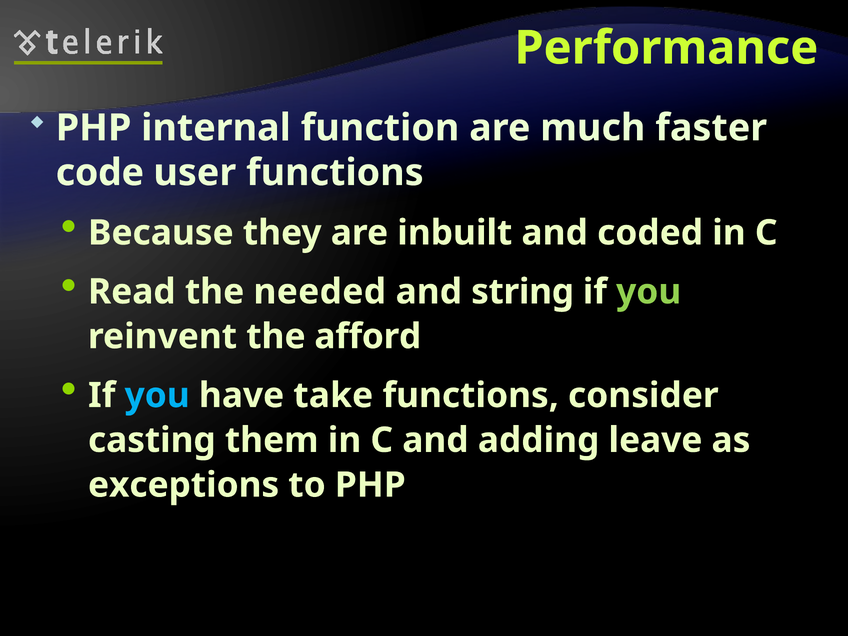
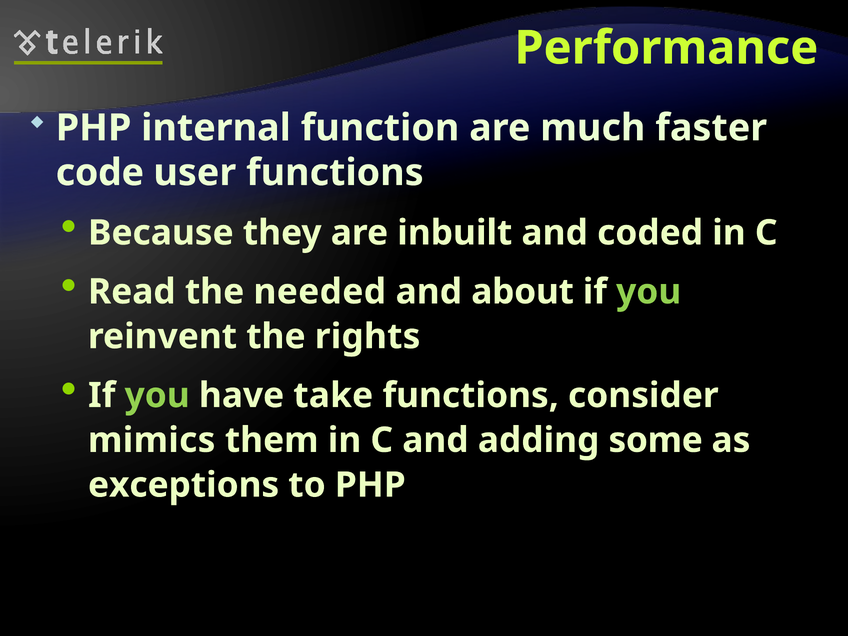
string: string -> about
afford: afford -> rights
you at (157, 395) colour: light blue -> light green
casting: casting -> mimics
leave: leave -> some
